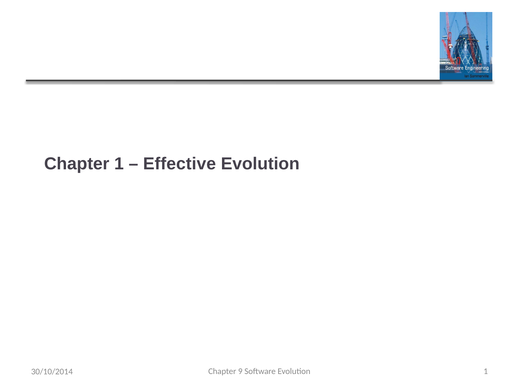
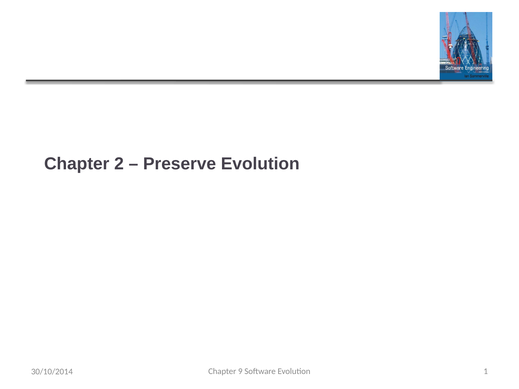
Chapter 1: 1 -> 2
Effective: Effective -> Preserve
